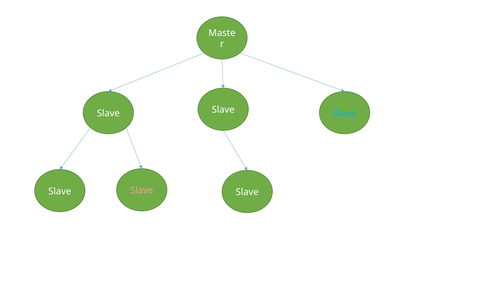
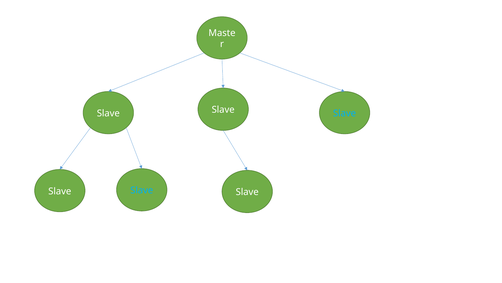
Slave at (142, 190) colour: pink -> light blue
